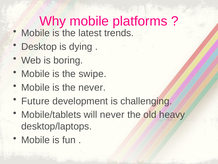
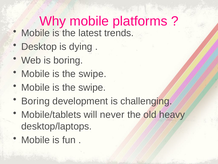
never at (92, 87): never -> swipe
Future at (35, 101): Future -> Boring
